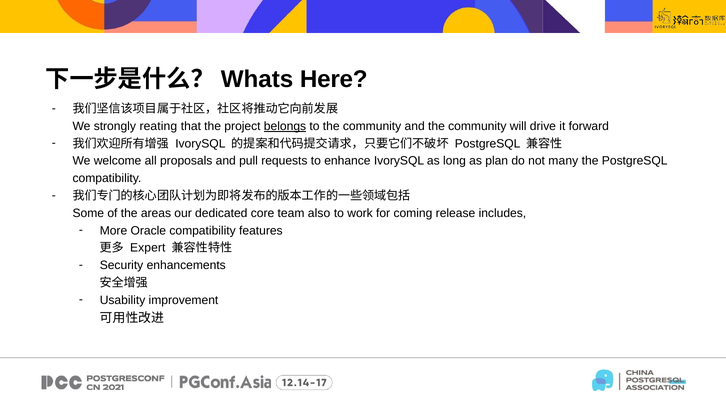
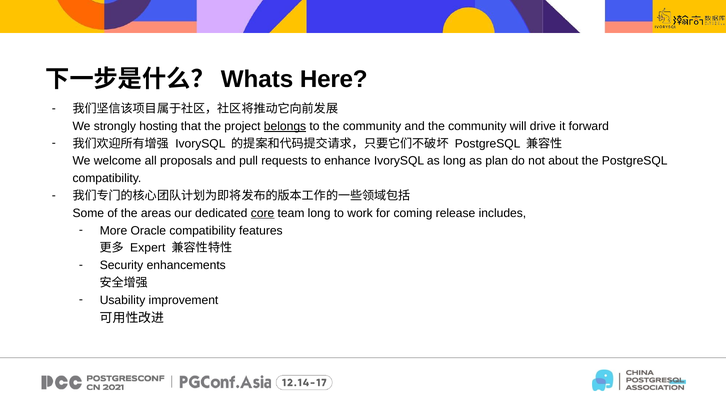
reating: reating -> hosting
many: many -> about
core underline: none -> present
team also: also -> long
